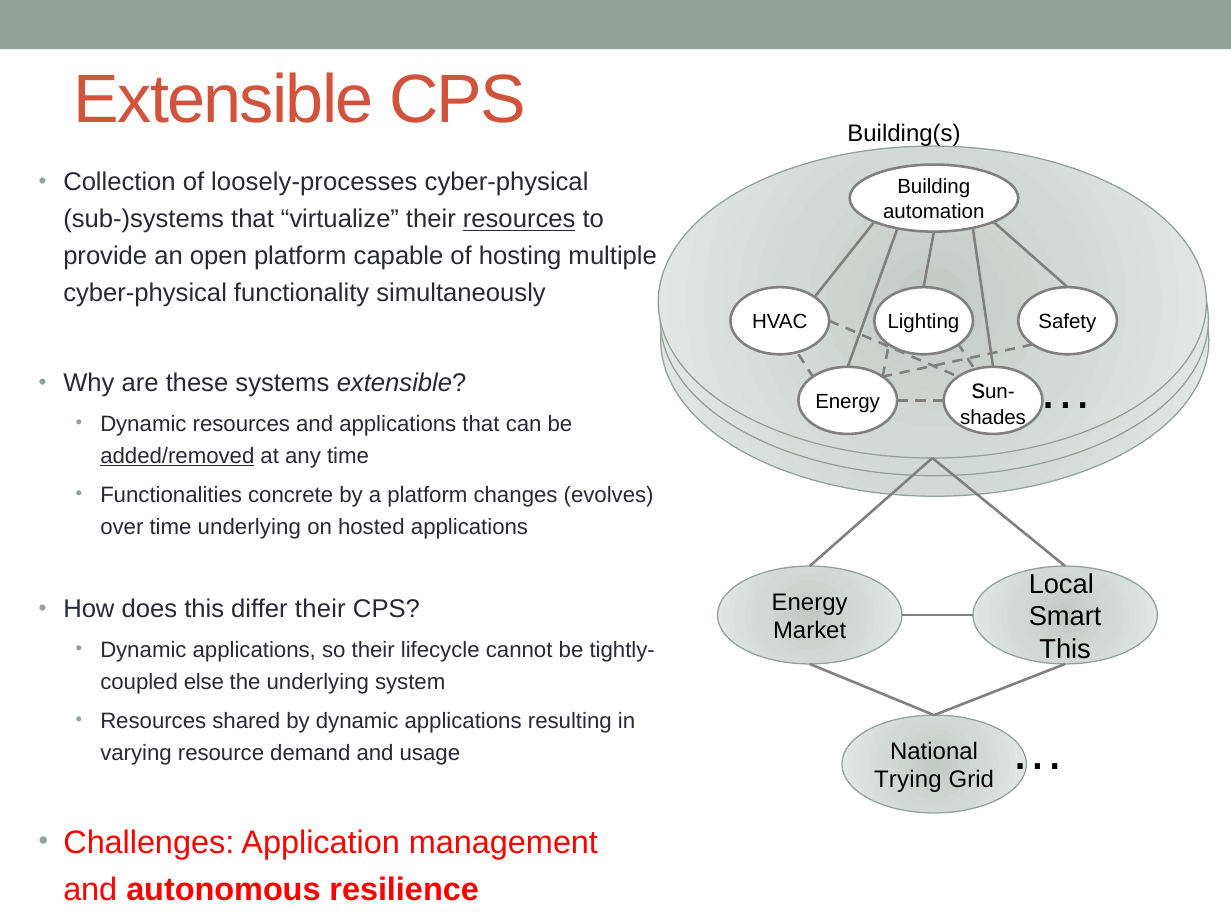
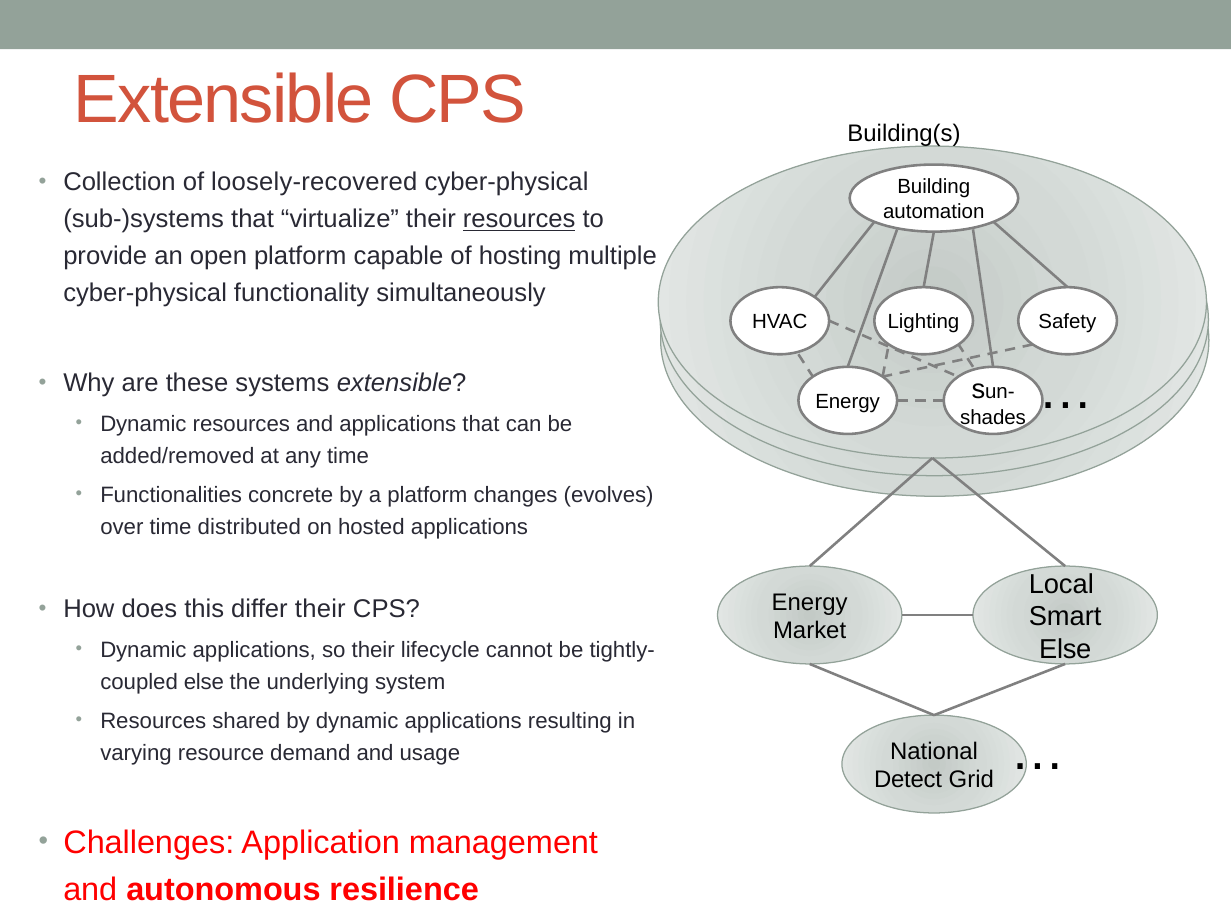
loosely-processes: loosely-processes -> loosely-recovered
added/removed underline: present -> none
time underlying: underlying -> distributed
This at (1065, 650): This -> Else
Trying: Trying -> Detect
